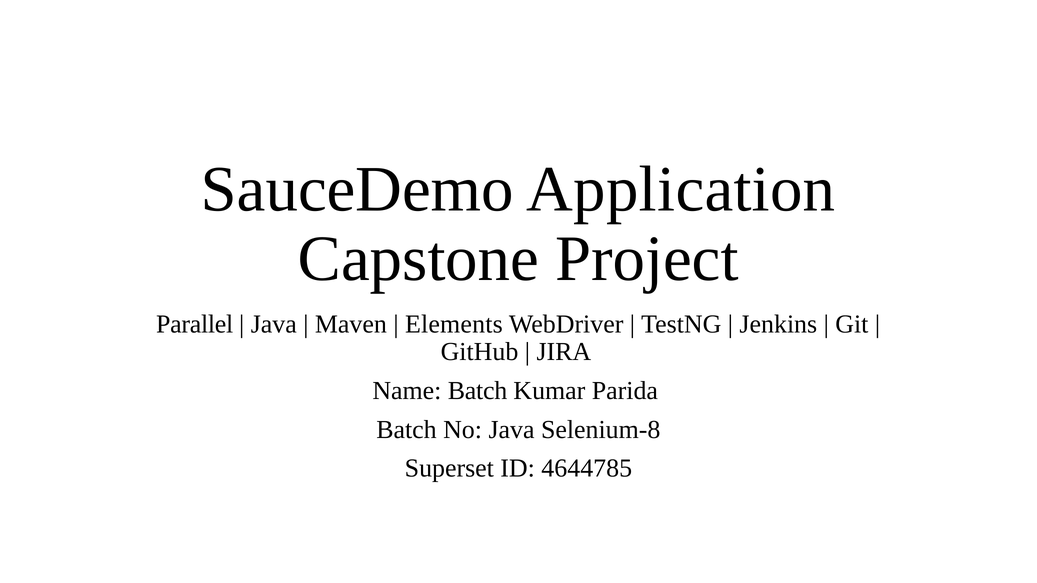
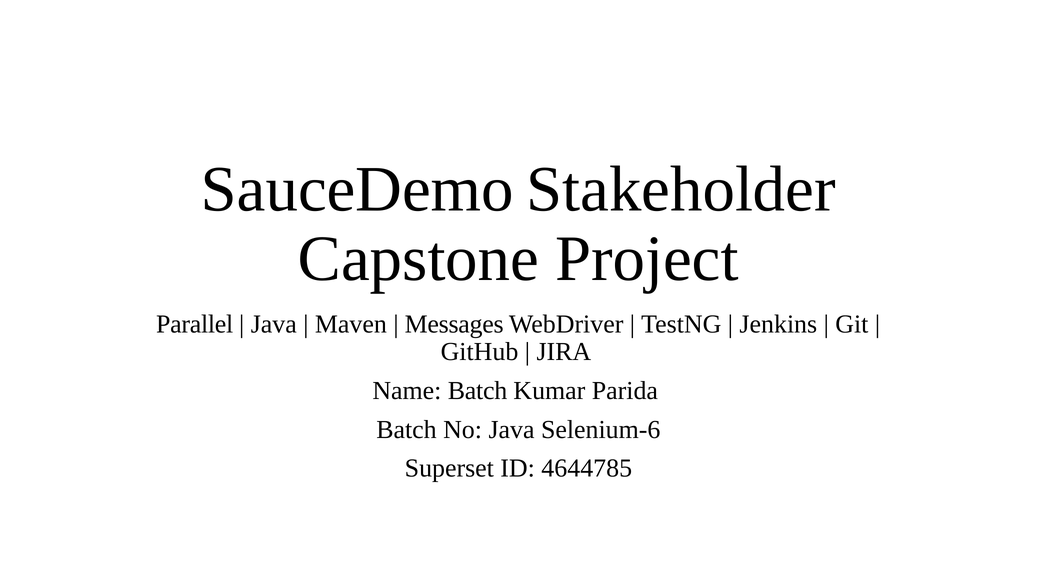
Application: Application -> Stakeholder
Elements: Elements -> Messages
Selenium-8: Selenium-8 -> Selenium-6
